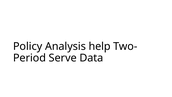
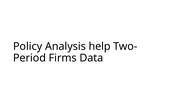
Serve: Serve -> Firms
